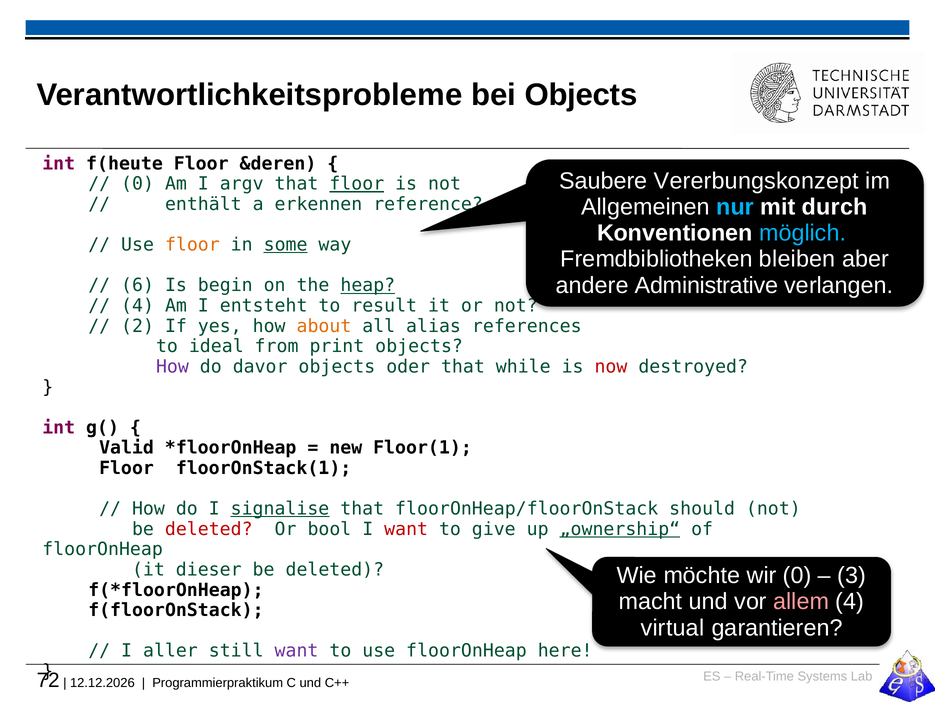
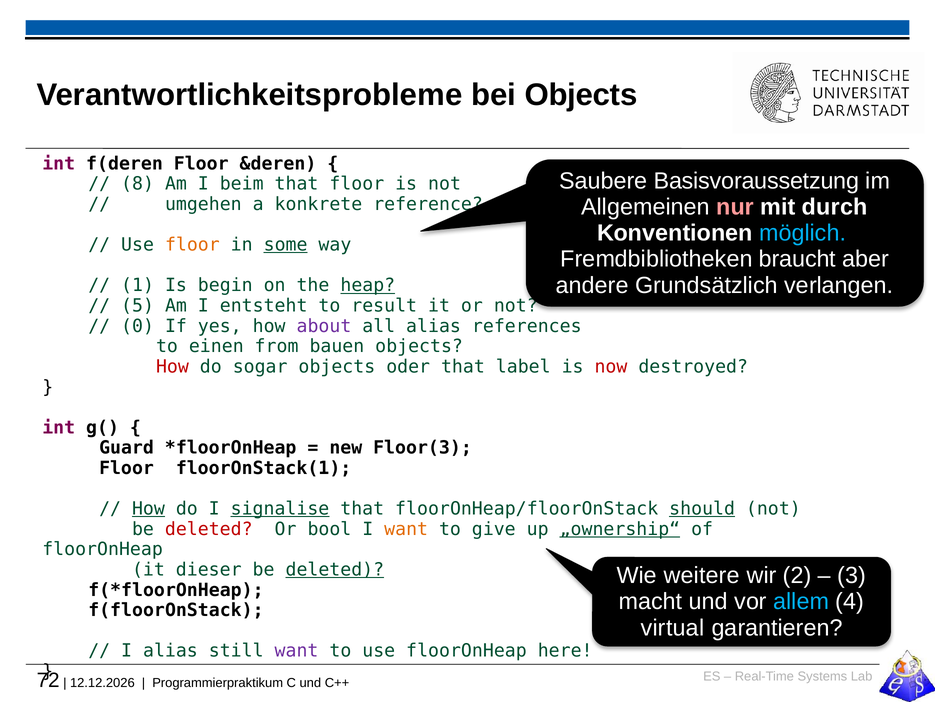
f(heute: f(heute -> f(deren
Vererbungskonzept: Vererbungskonzept -> Basisvoraussetzung
0 at (138, 184): 0 -> 8
argv: argv -> beim
floor at (357, 184) underline: present -> none
nur colour: light blue -> pink
enthält: enthält -> umgehen
erkennen: erkennen -> konkrete
bleiben: bleiben -> braucht
Administrative: Administrative -> Grundsätzlich
6: 6 -> 1
4 at (138, 305): 4 -> 5
2: 2 -> 0
about colour: orange -> purple
ideal: ideal -> einen
print: print -> bauen
How at (172, 366) colour: purple -> red
davor: davor -> sogar
while: while -> label
Valid: Valid -> Guard
Floor(1: Floor(1 -> Floor(3
How at (148, 508) underline: none -> present
should underline: none -> present
want at (406, 529) colour: red -> orange
deleted at (335, 569) underline: none -> present
möchte: möchte -> weitere
wir 0: 0 -> 2
allem colour: pink -> light blue
I aller: aller -> alias
